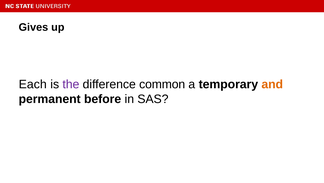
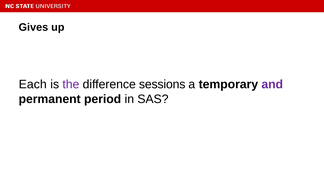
common: common -> sessions
and colour: orange -> purple
before: before -> period
